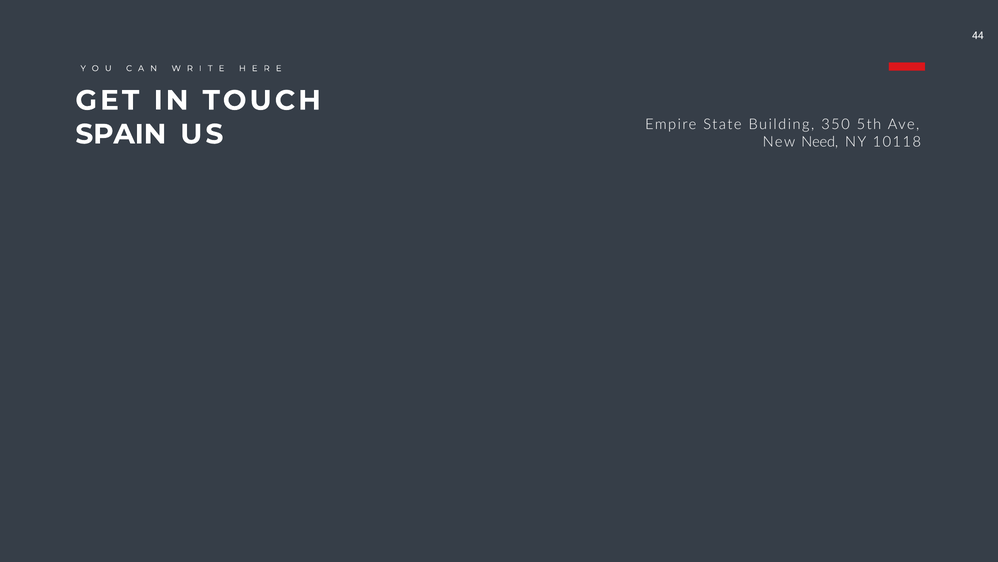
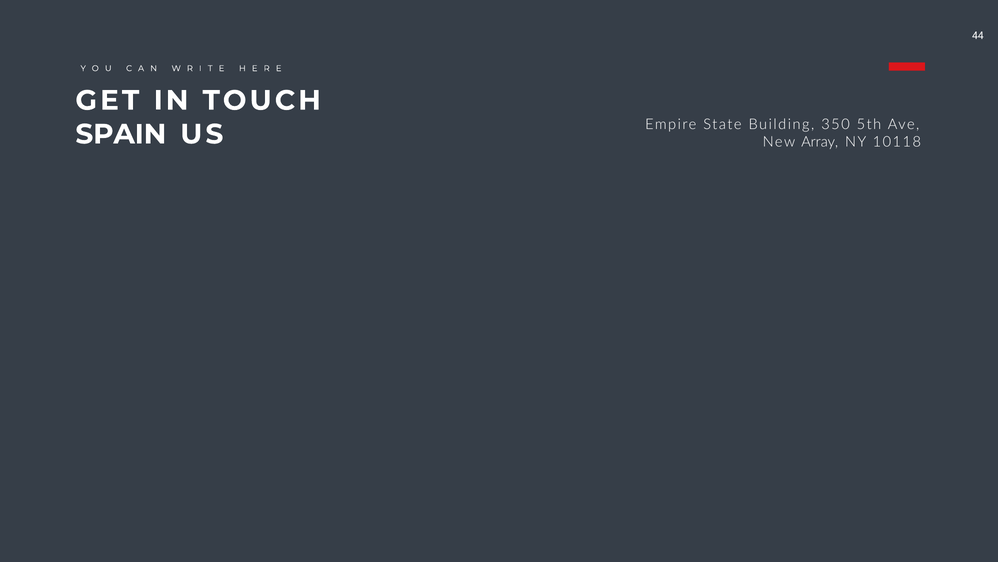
Need: Need -> Array
